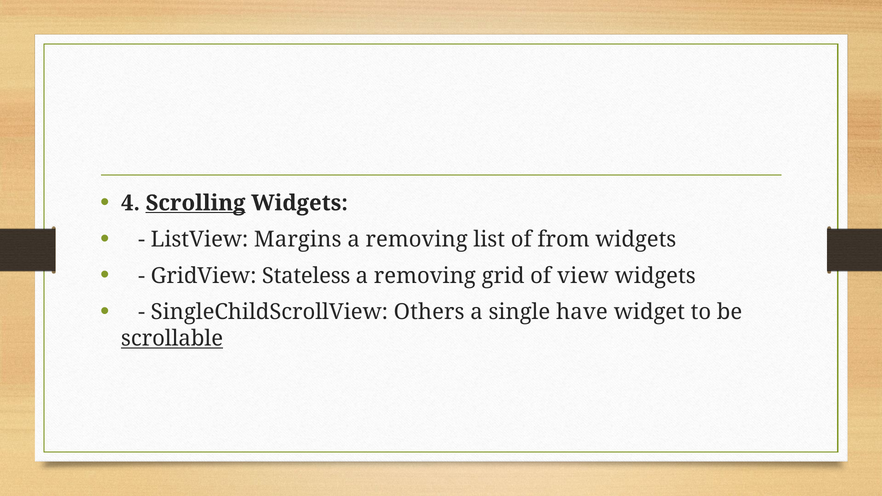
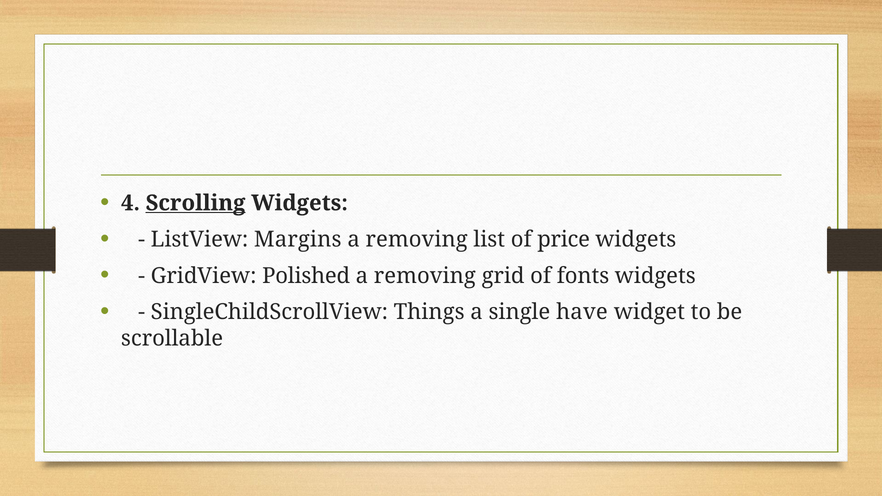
from: from -> price
Stateless: Stateless -> Polished
view: view -> fonts
Others: Others -> Things
scrollable underline: present -> none
